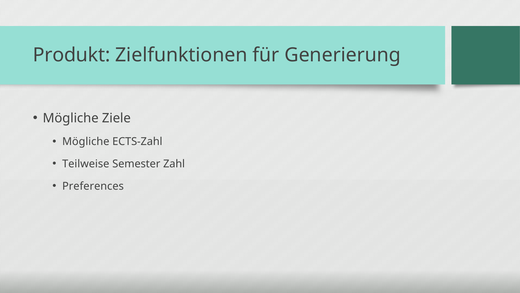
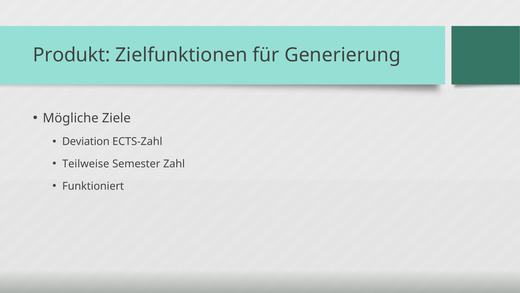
Mögliche at (86, 141): Mögliche -> Deviation
Preferences: Preferences -> Funktioniert
